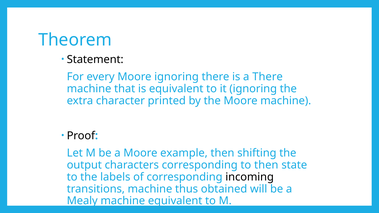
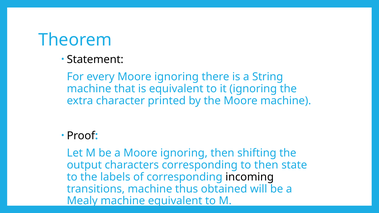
a There: There -> String
a Moore example: example -> ignoring
